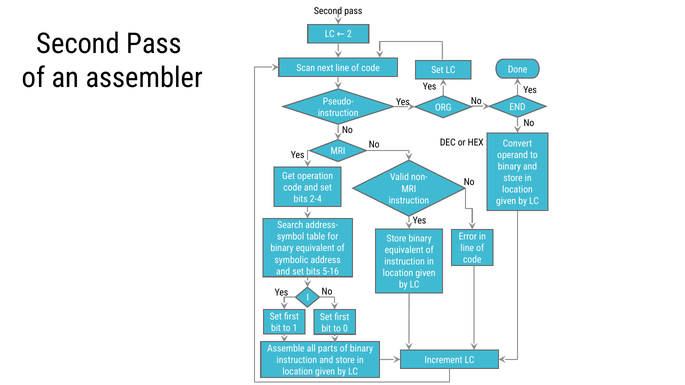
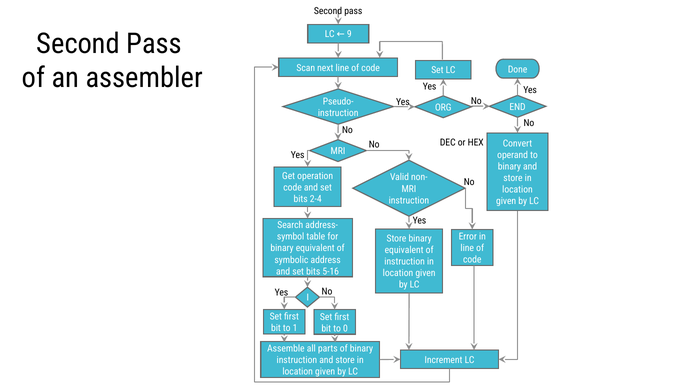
2: 2 -> 9
